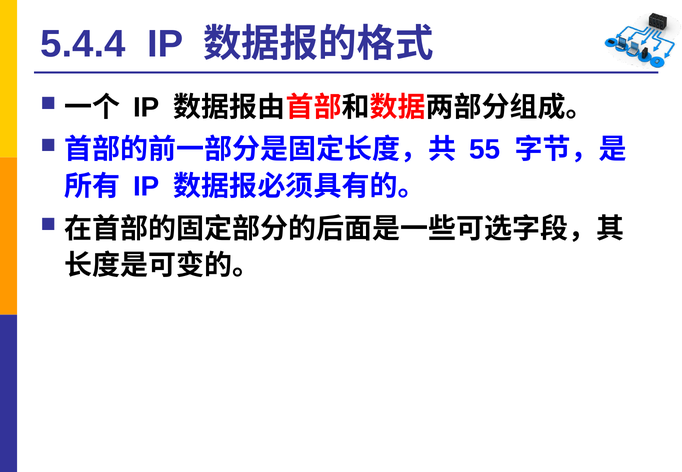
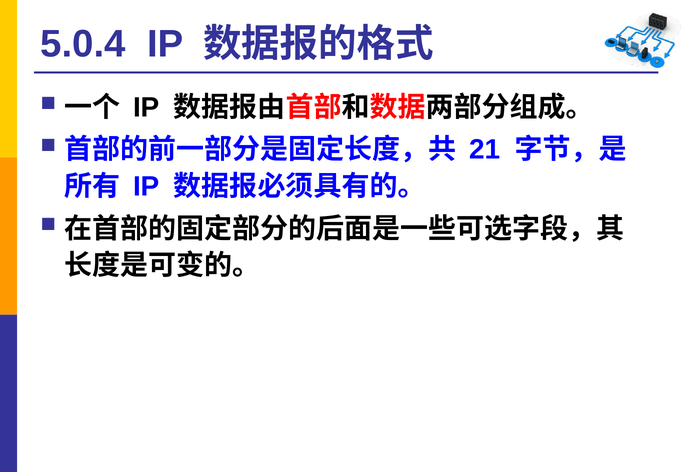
5.4.4: 5.4.4 -> 5.0.4
55: 55 -> 21
